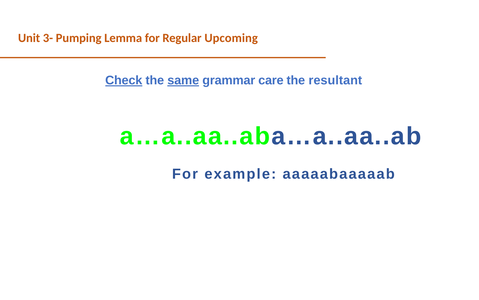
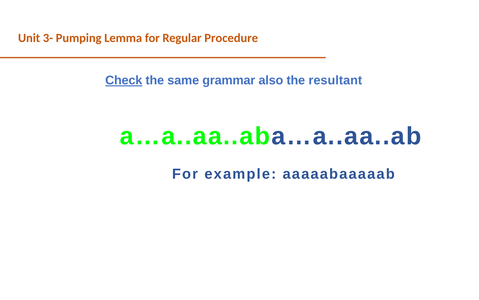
Upcoming: Upcoming -> Procedure
same underline: present -> none
care: care -> also
